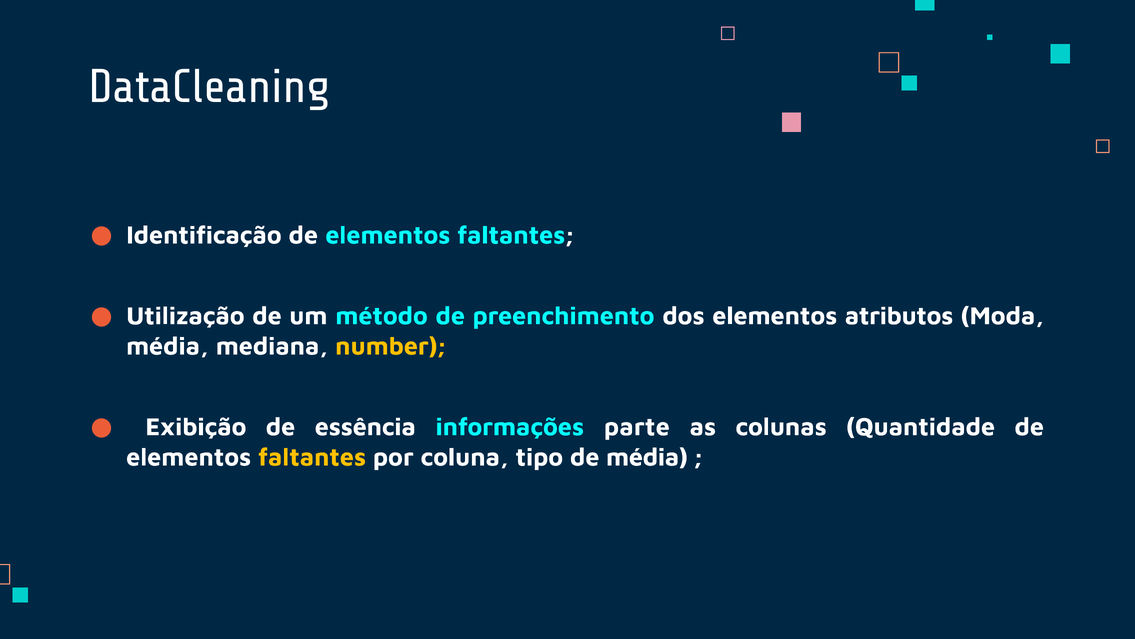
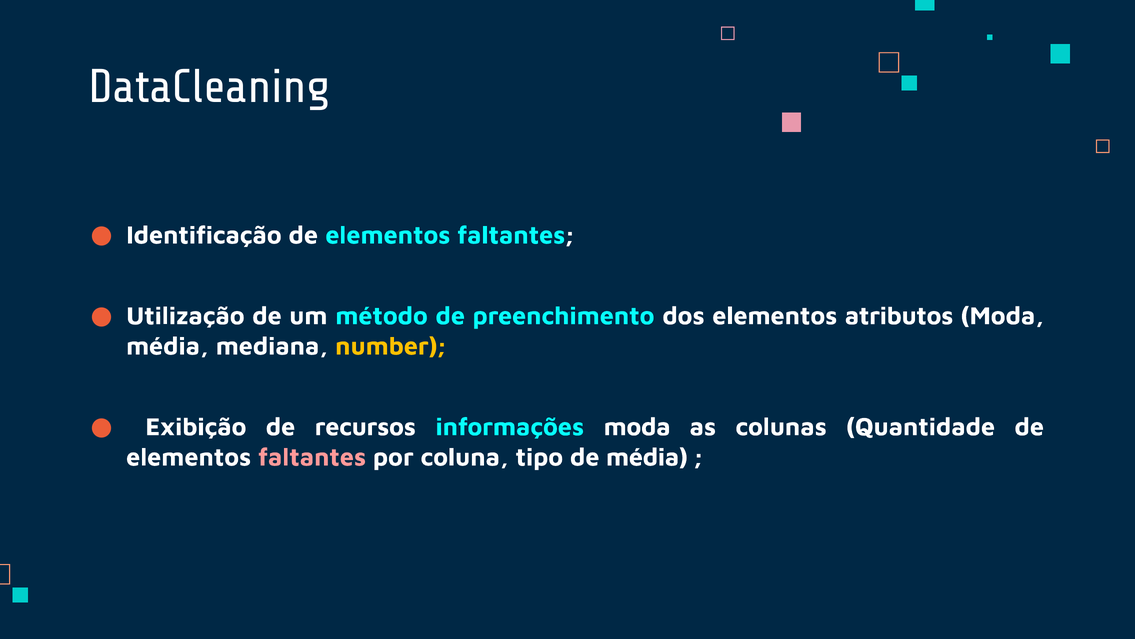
essência: essência -> recursos
informações parte: parte -> moda
faltantes at (312, 457) colour: yellow -> pink
